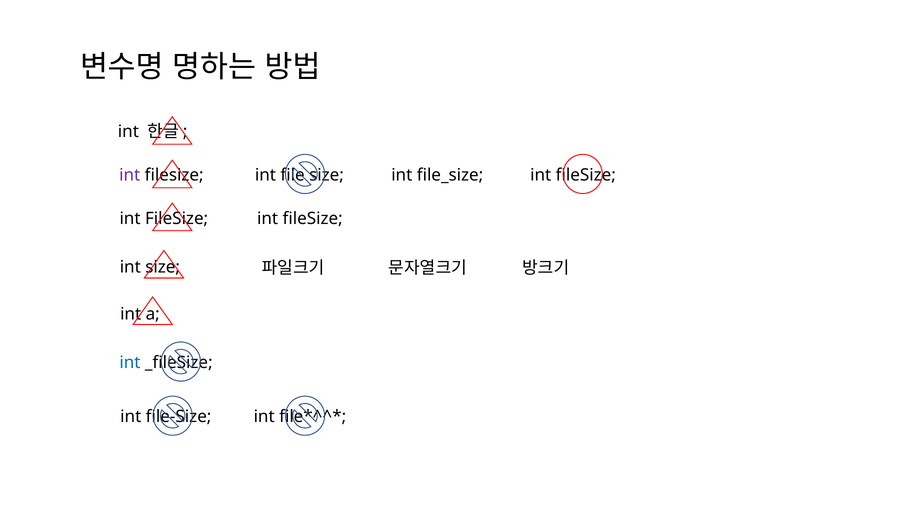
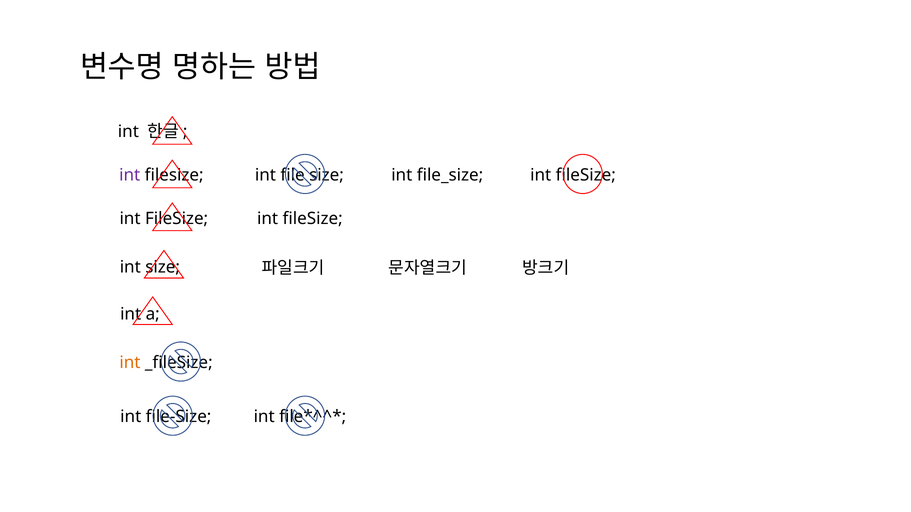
int at (130, 363) colour: blue -> orange
